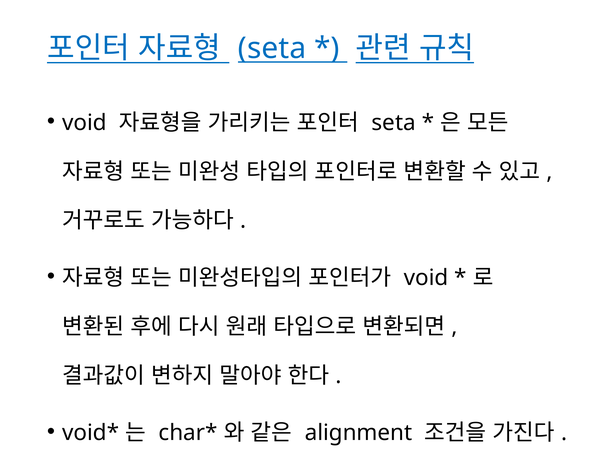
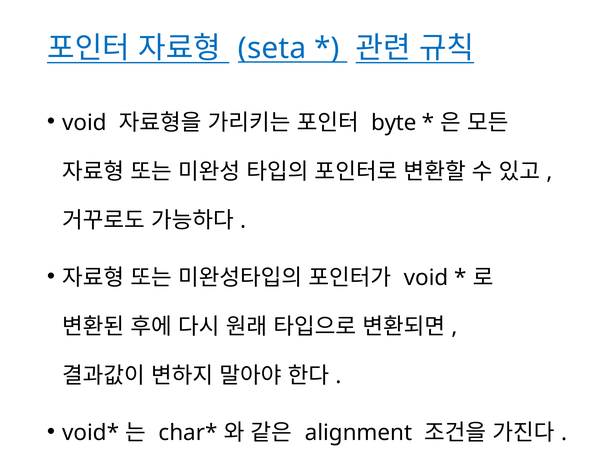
seta at (394, 123): seta -> byte
